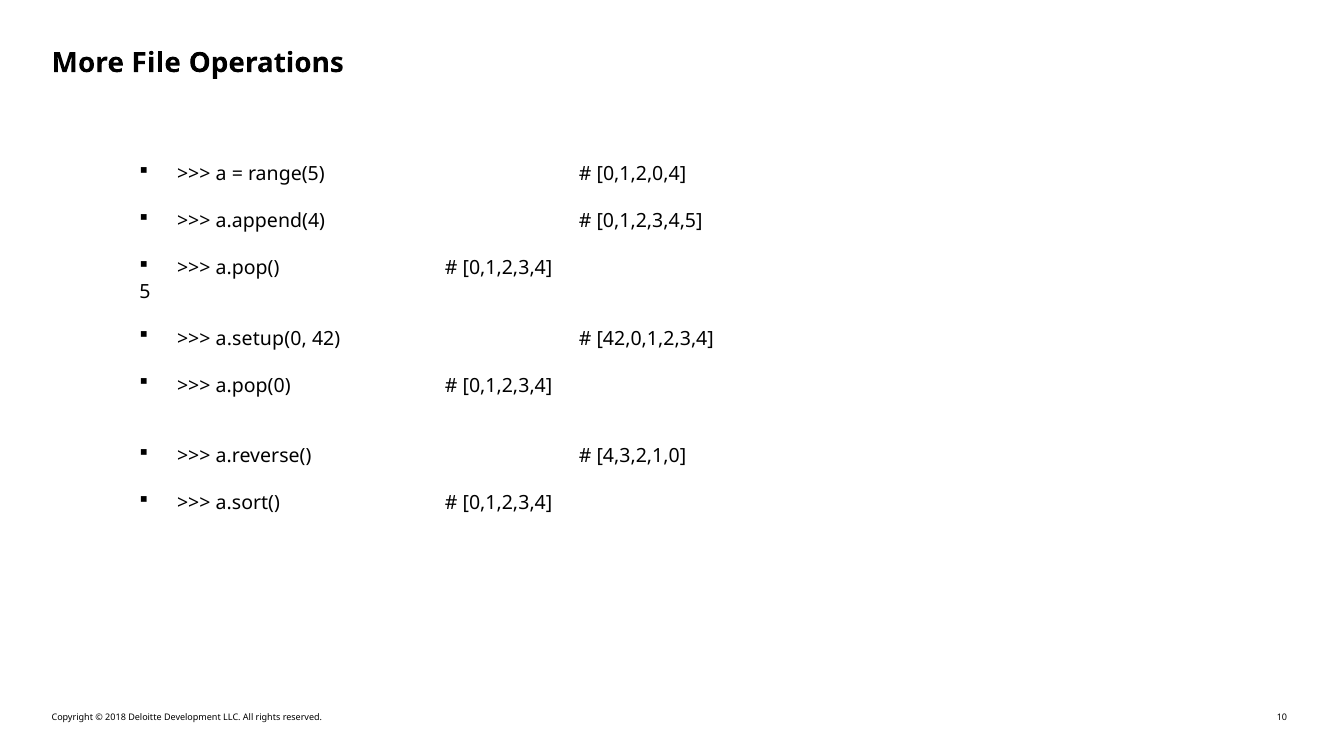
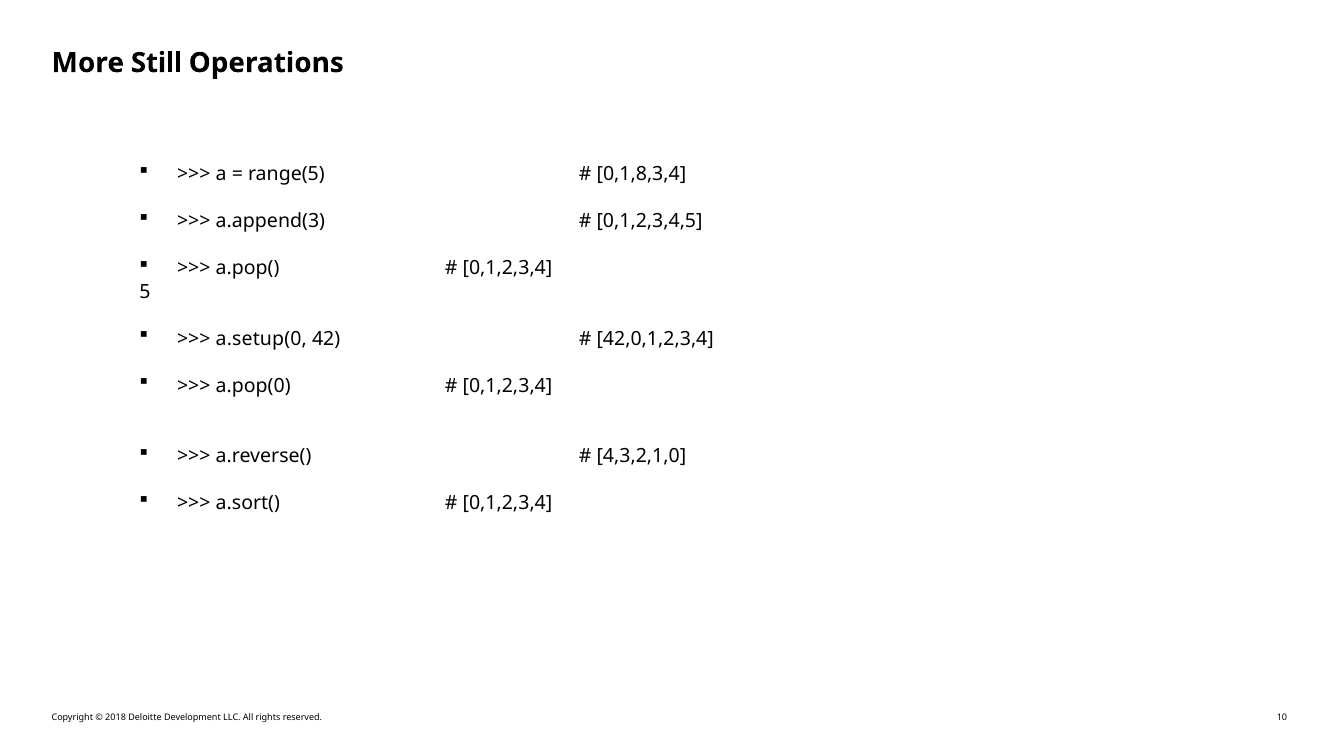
File: File -> Still
0,1,2,0,4: 0,1,2,0,4 -> 0,1,8,3,4
a.append(4: a.append(4 -> a.append(3
